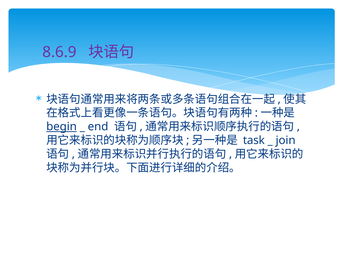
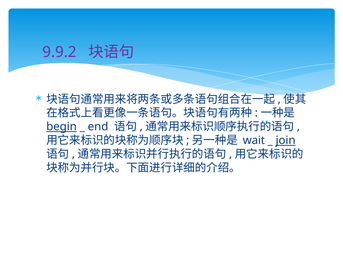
8.6.9: 8.6.9 -> 9.9.2
task: task -> wait
join underline: none -> present
